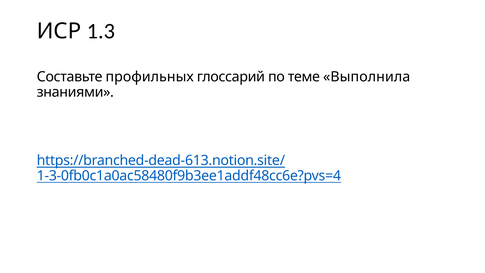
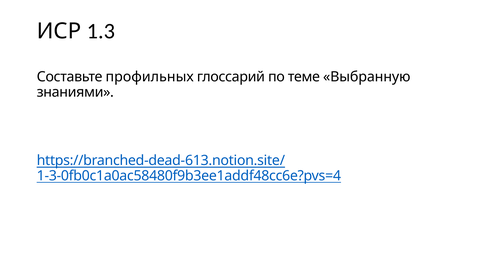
Выполнила: Выполнила -> Выбранную
